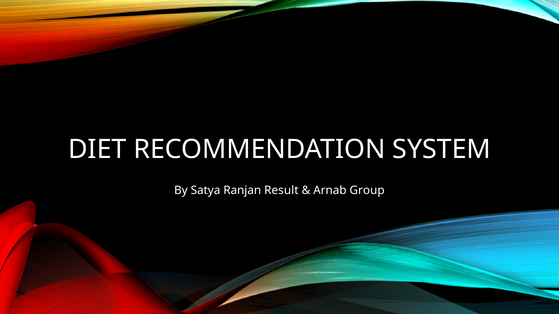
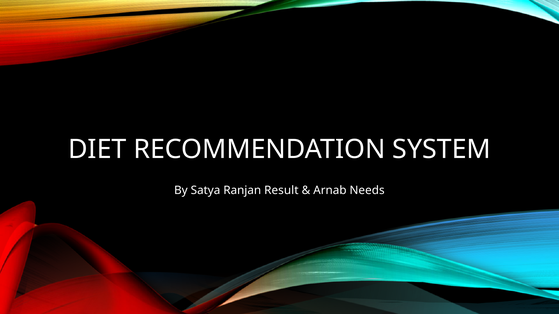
Group: Group -> Needs
